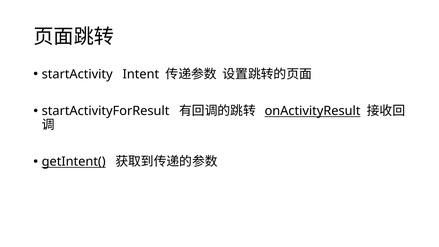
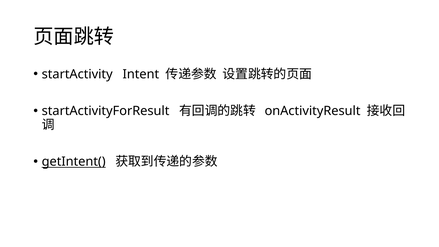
onActivityResult underline: present -> none
